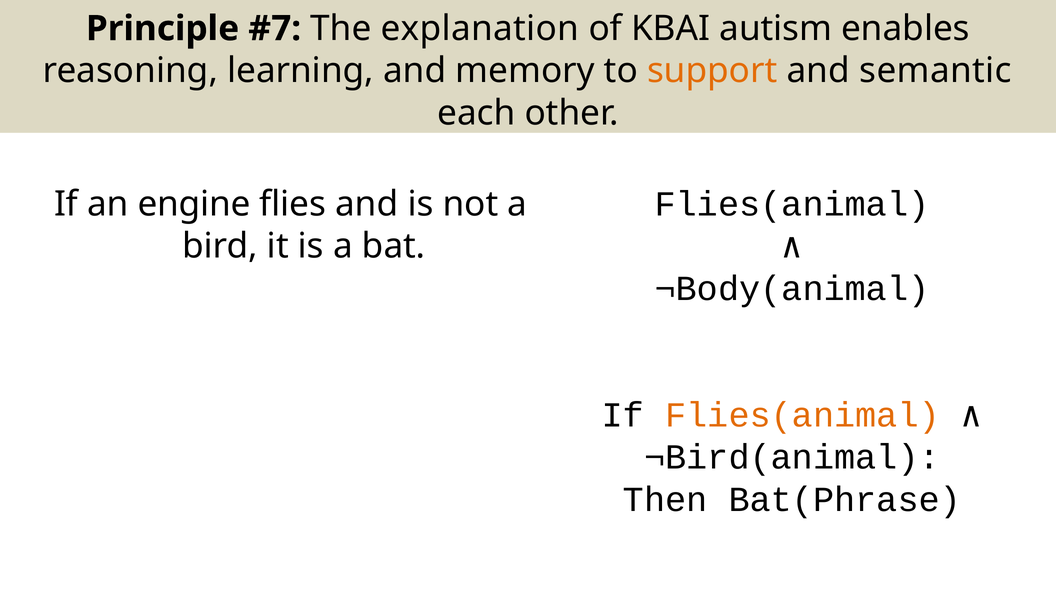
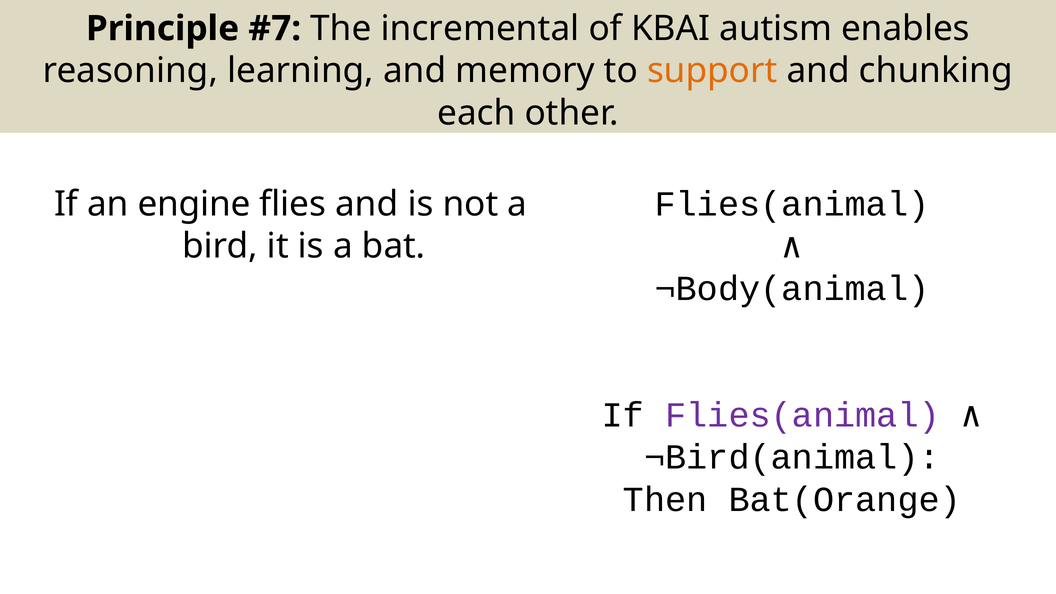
explanation: explanation -> incremental
semantic: semantic -> chunking
Flies(animal at (803, 415) colour: orange -> purple
Bat(Phrase: Bat(Phrase -> Bat(Orange
